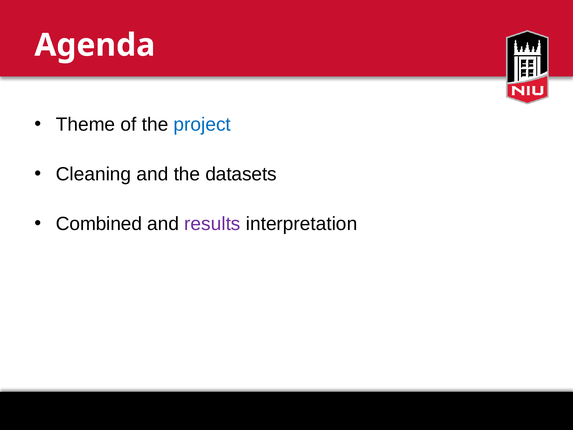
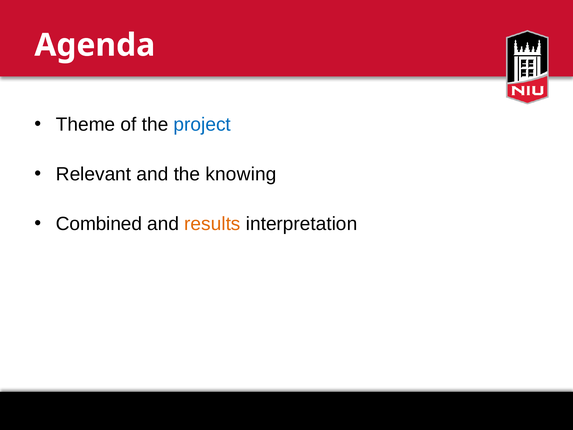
Cleaning: Cleaning -> Relevant
datasets: datasets -> knowing
results colour: purple -> orange
